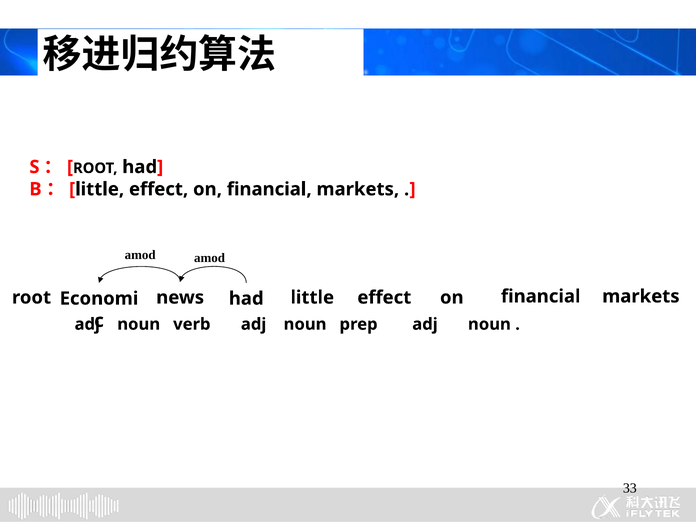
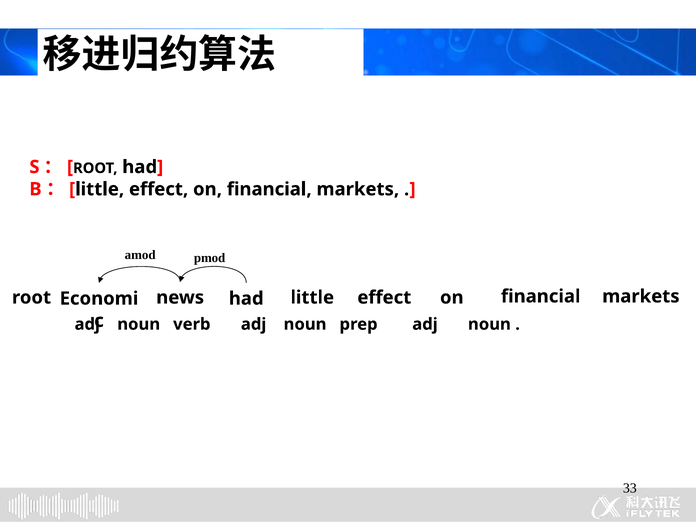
amod amod: amod -> pmod
